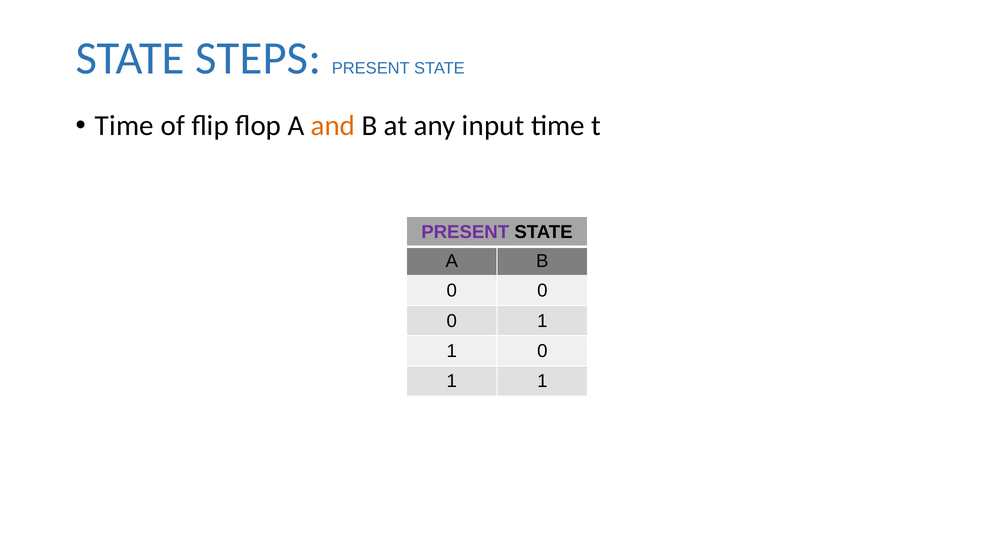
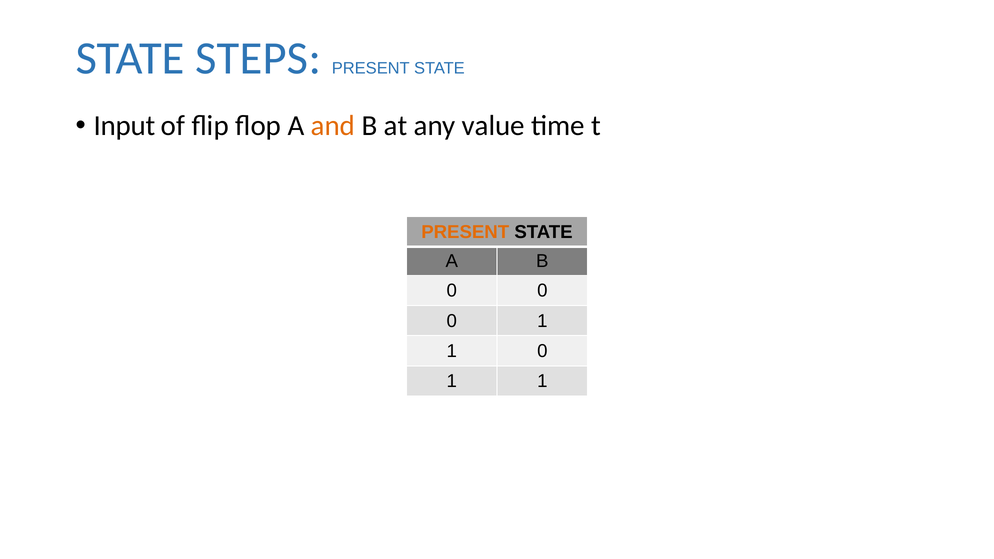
Time at (124, 126): Time -> Input
input: input -> value
PRESENT at (465, 232) colour: purple -> orange
